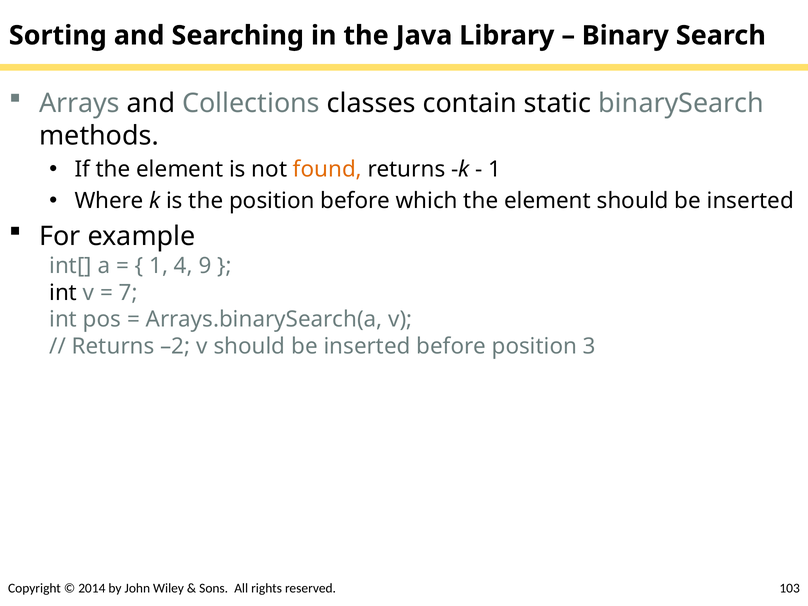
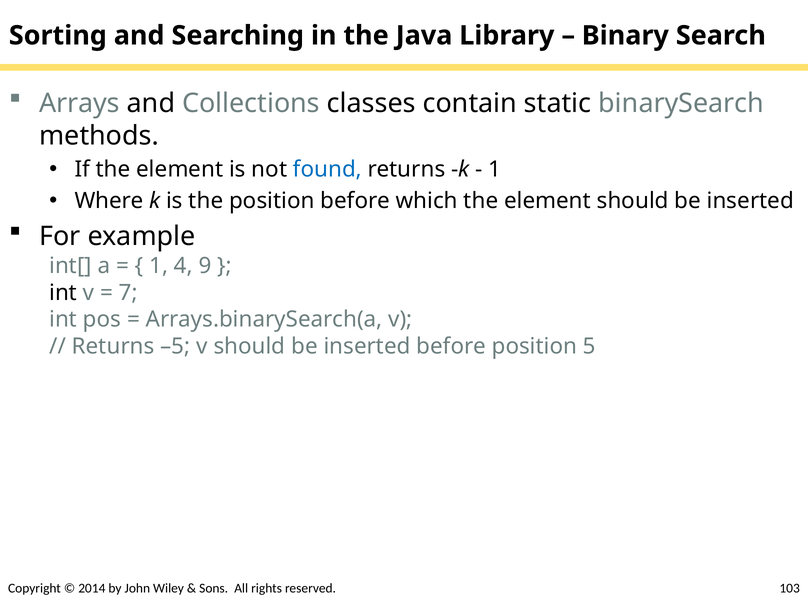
found colour: orange -> blue
–2: –2 -> –5
3: 3 -> 5
